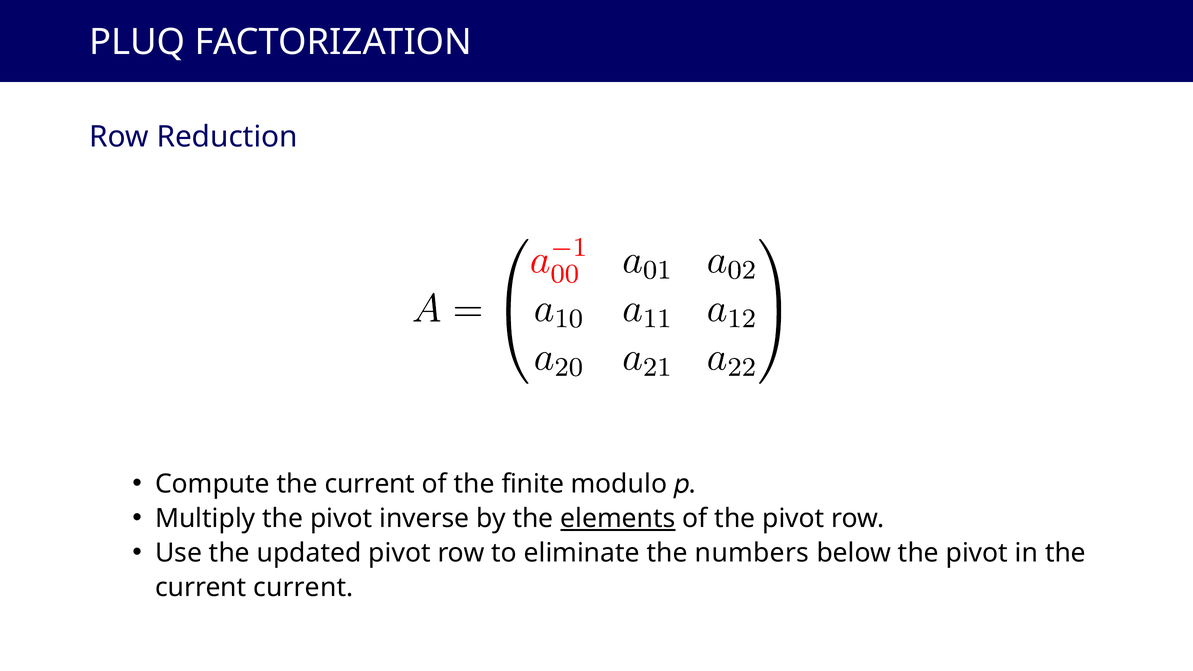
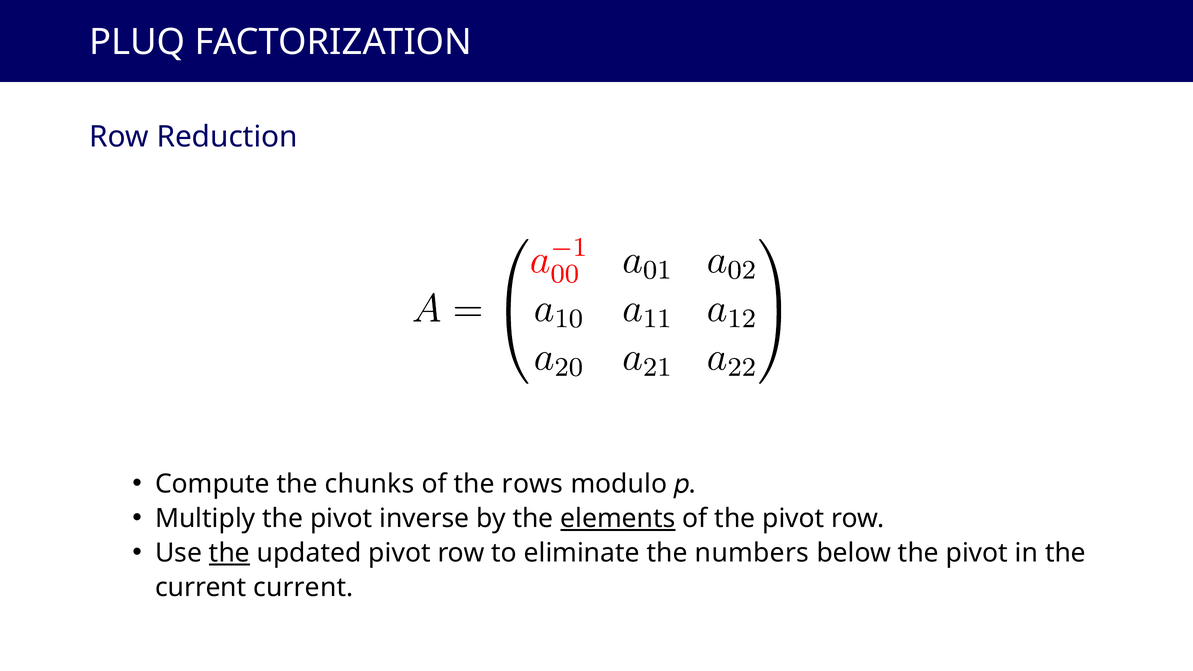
Compute the current: current -> chunks
finite: finite -> rows
the at (229, 553) underline: none -> present
